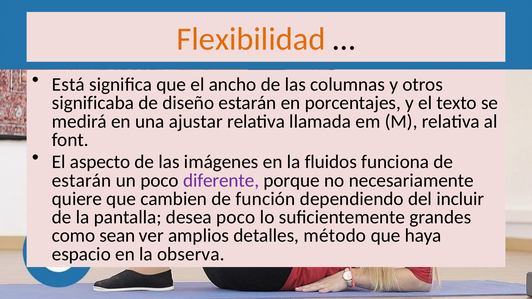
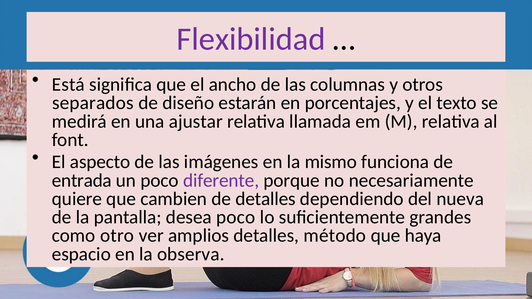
Flexibilidad colour: orange -> purple
significaba: significaba -> separados
fluidos: fluidos -> mismo
estarán at (82, 181): estarán -> entrada
de función: función -> detalles
incluir: incluir -> nueva
sean: sean -> otro
